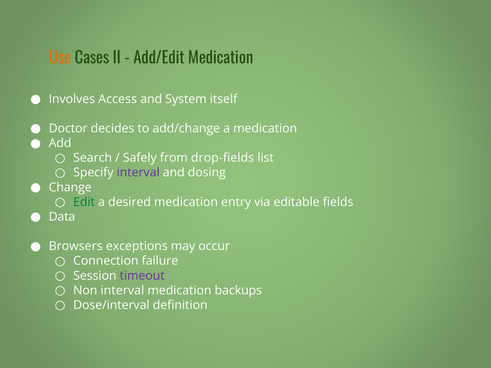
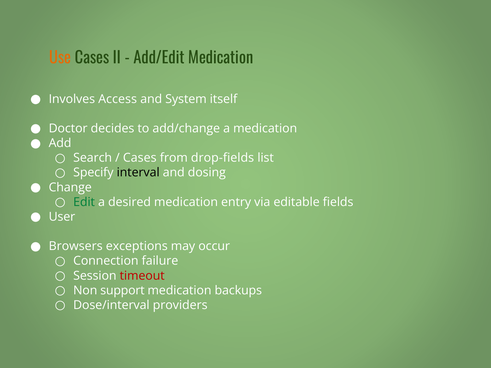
Safely at (140, 158): Safely -> Cases
interval at (138, 173) colour: purple -> black
Data: Data -> User
timeout colour: purple -> red
Non interval: interval -> support
definition: definition -> providers
